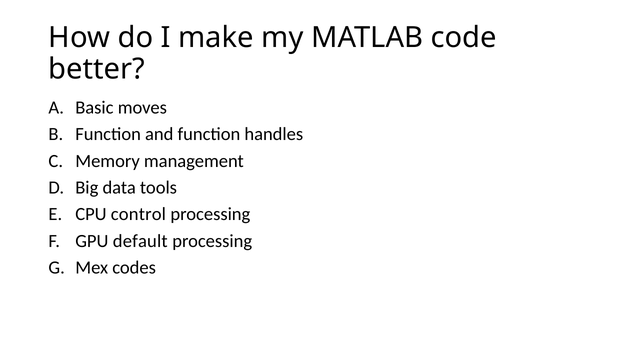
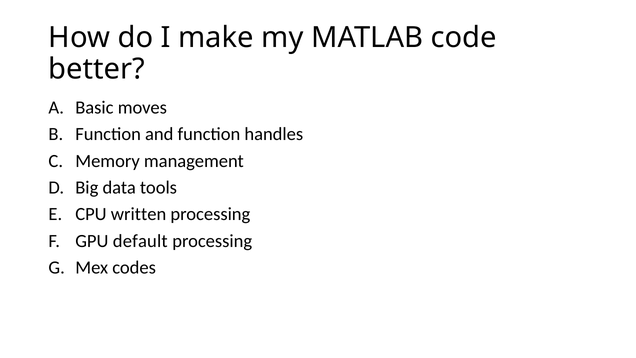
control: control -> written
